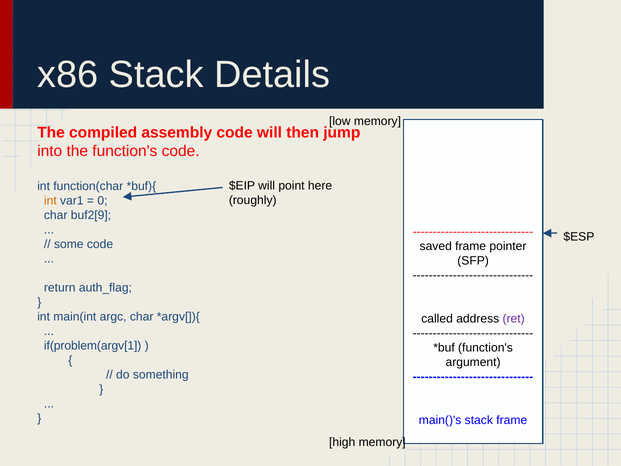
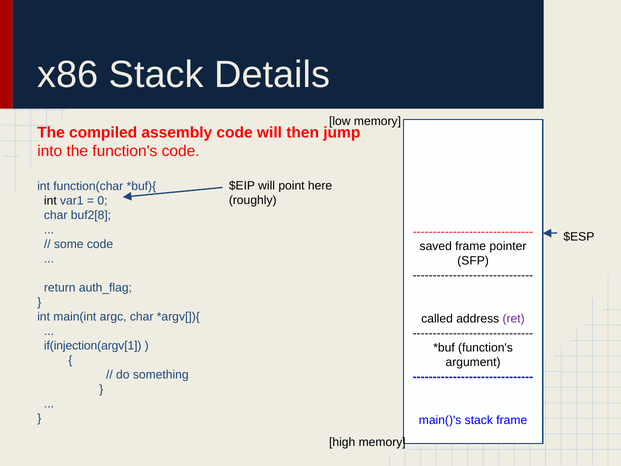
int at (50, 200) colour: orange -> black
buf2[9: buf2[9 -> buf2[8
if(problem(argv[1: if(problem(argv[1 -> if(injection(argv[1
